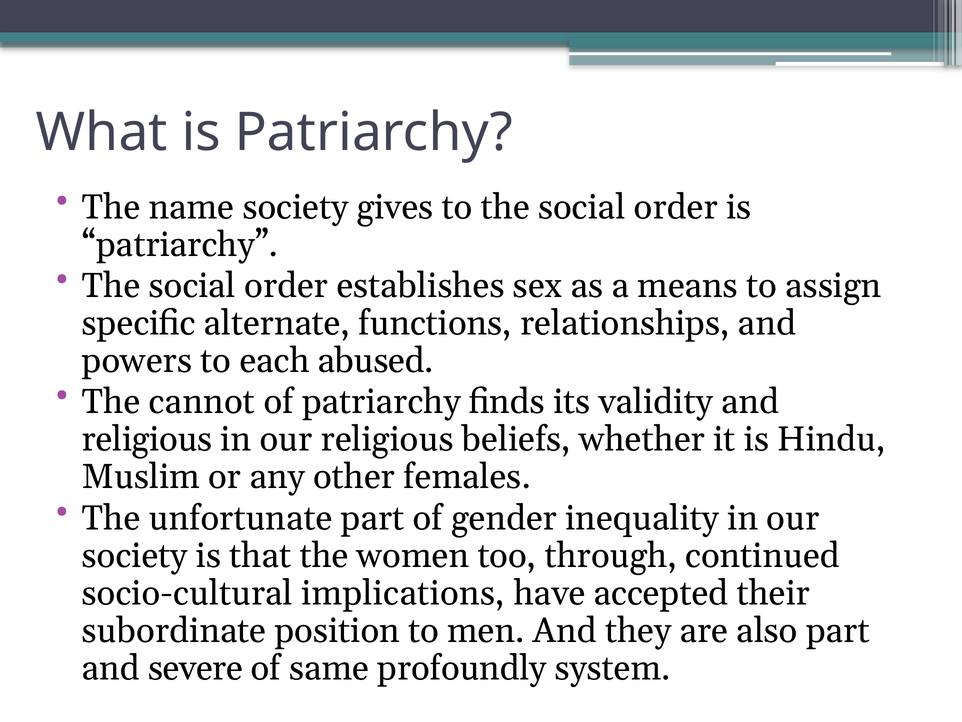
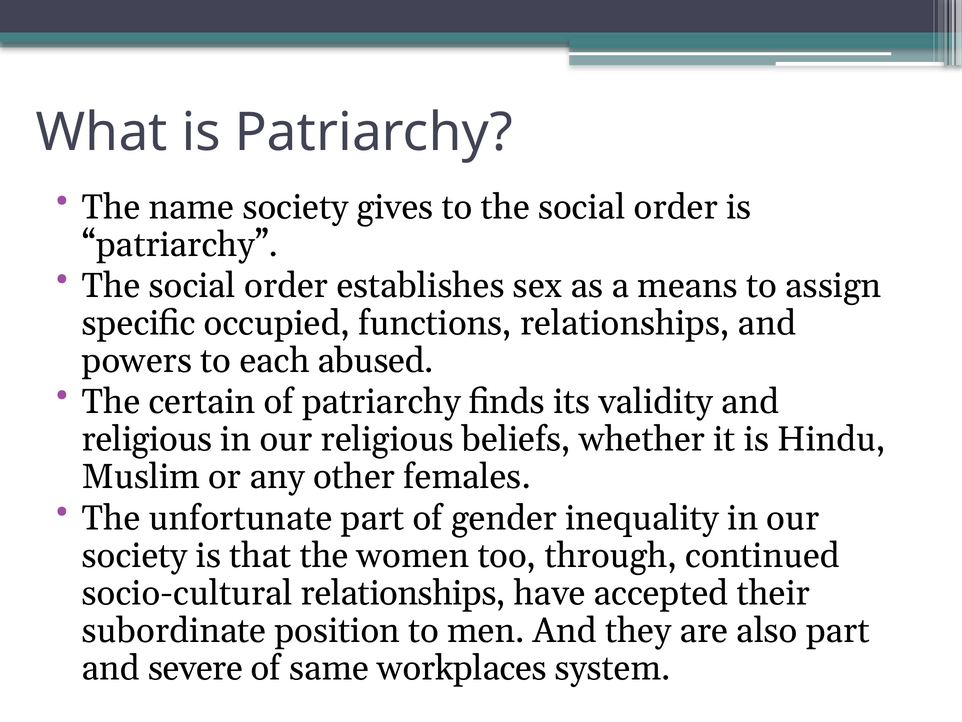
alternate: alternate -> occupied
cannot: cannot -> certain
socio-cultural implications: implications -> relationships
profoundly: profoundly -> workplaces
